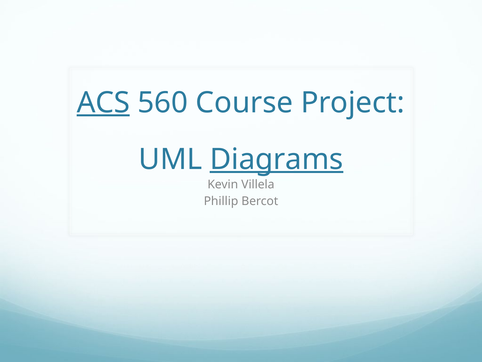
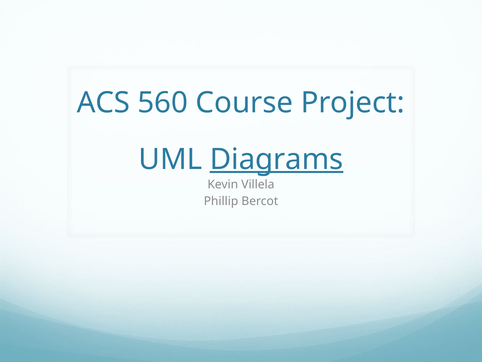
ACS underline: present -> none
